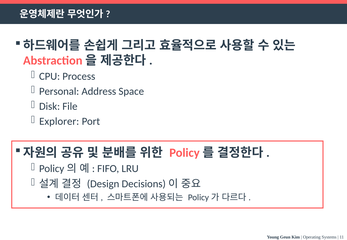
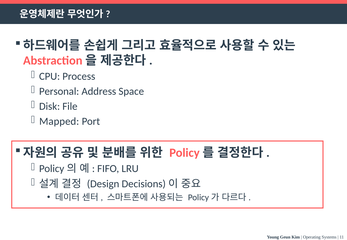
Explorer: Explorer -> Mapped
